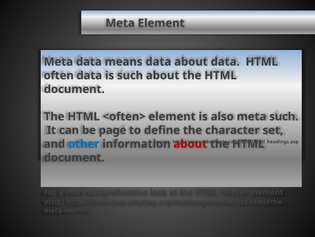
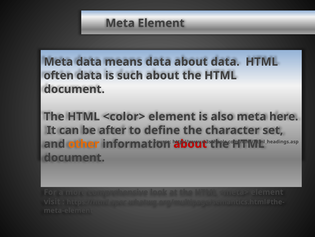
<often>: <often> -> <color>
meta such: such -> here
page: page -> after
other colour: blue -> orange
